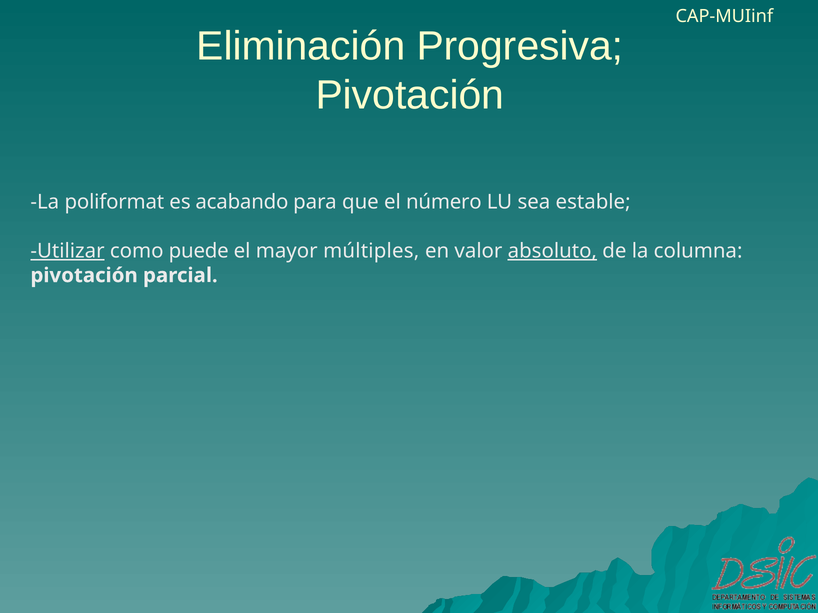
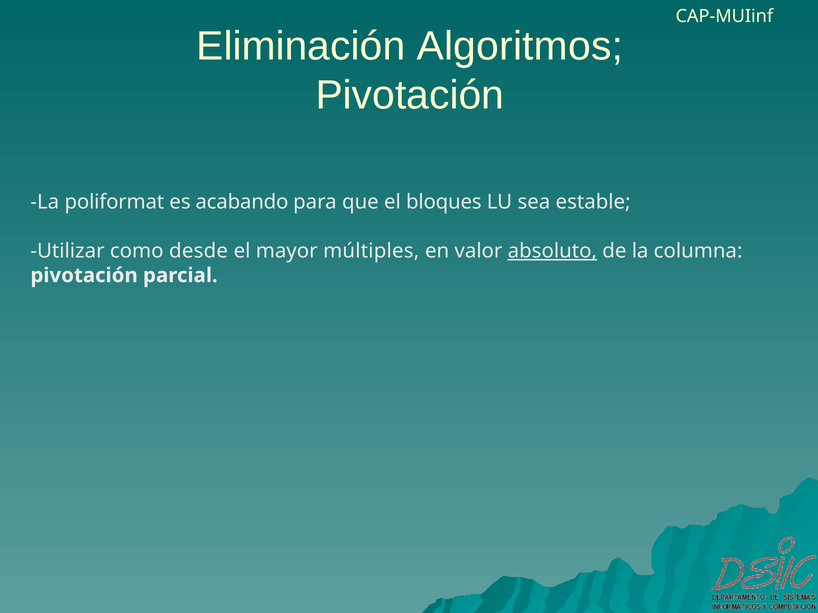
Progresiva: Progresiva -> Algoritmos
número: número -> bloques
Utilizar underline: present -> none
puede: puede -> desde
